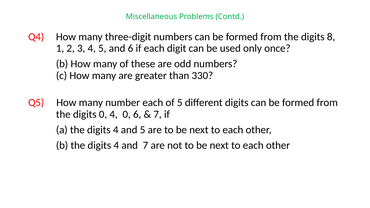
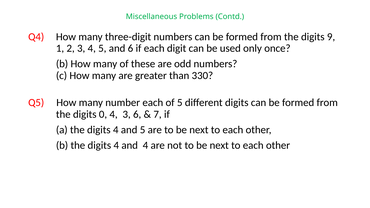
8: 8 -> 9
4 0: 0 -> 3
and 7: 7 -> 4
